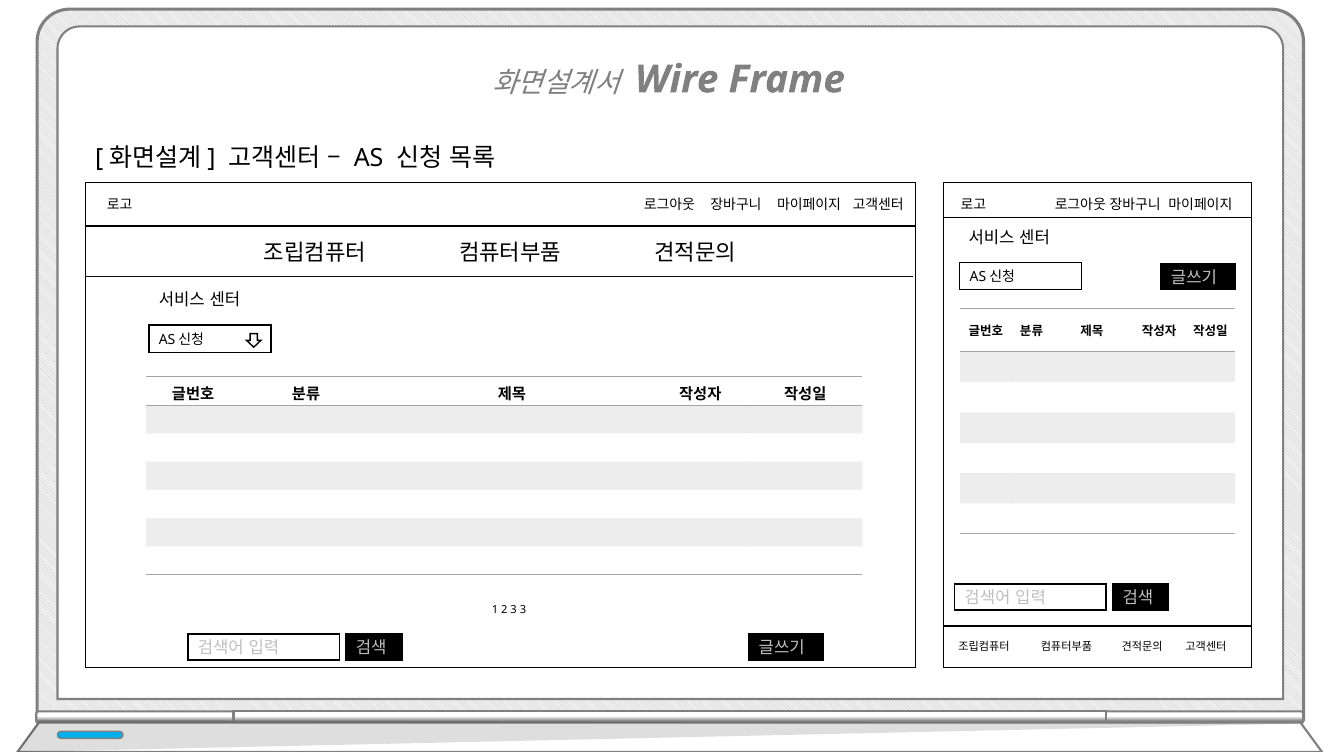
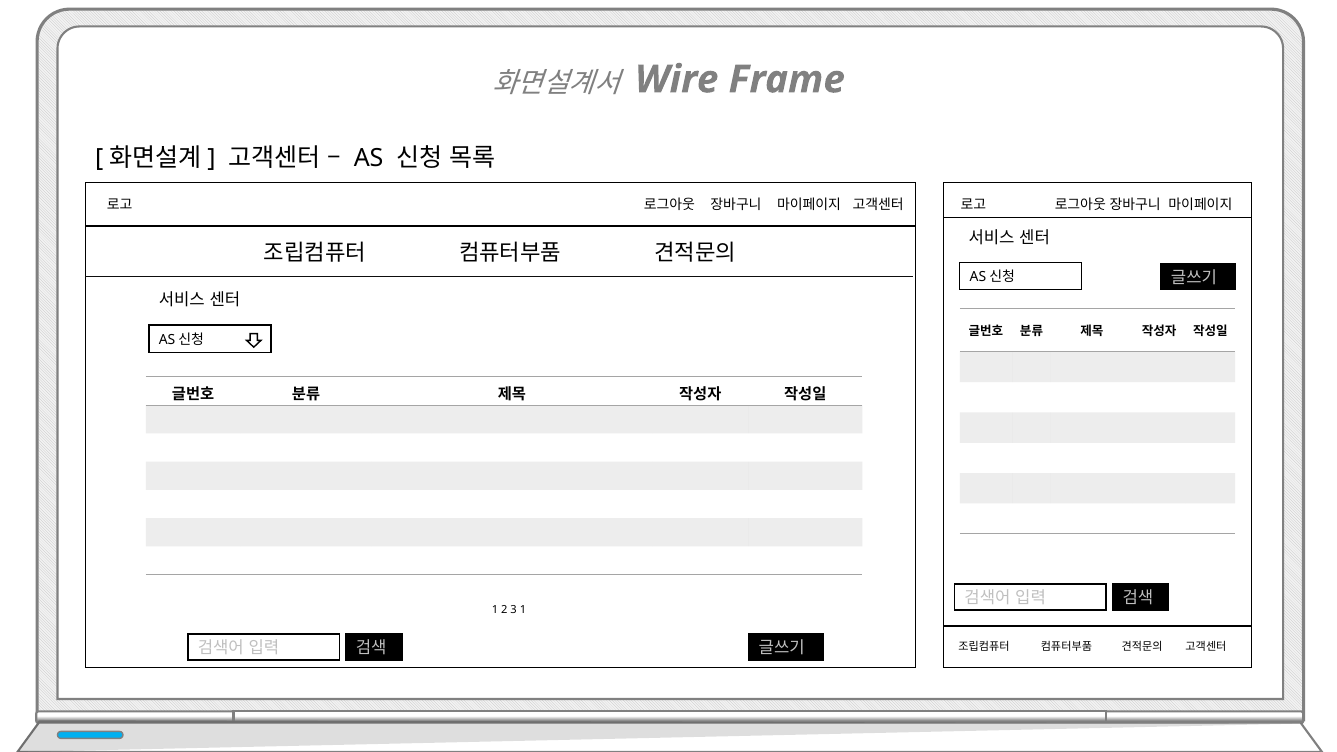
3 3: 3 -> 1
